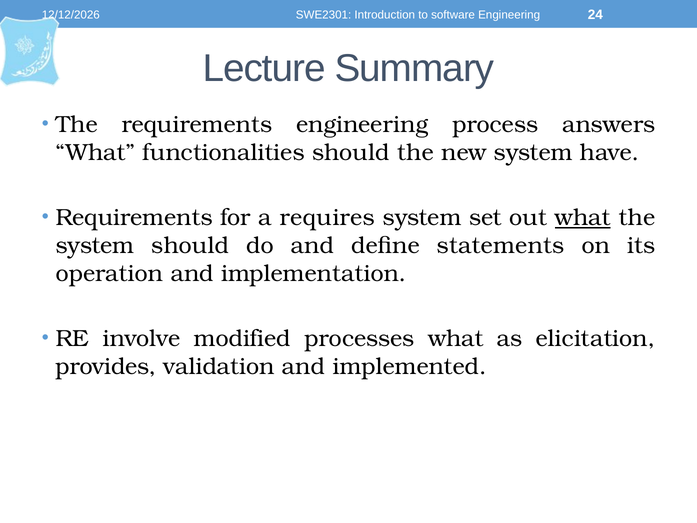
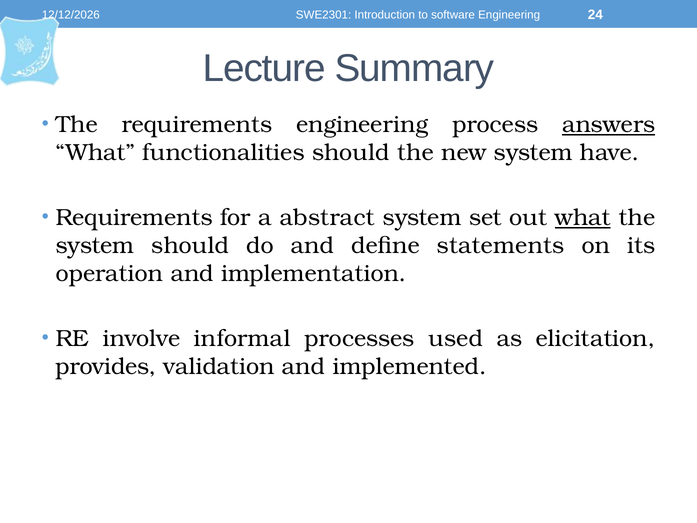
answers underline: none -> present
requires: requires -> abstract
modified: modified -> informal
processes what: what -> used
